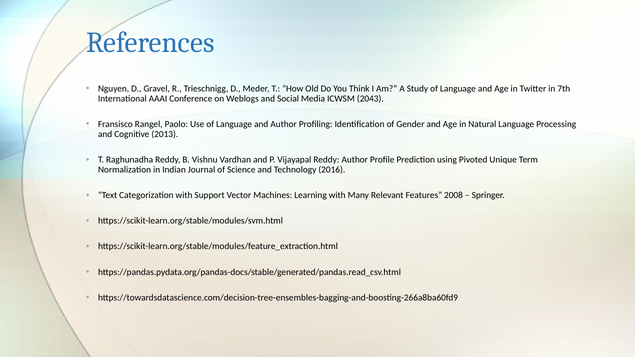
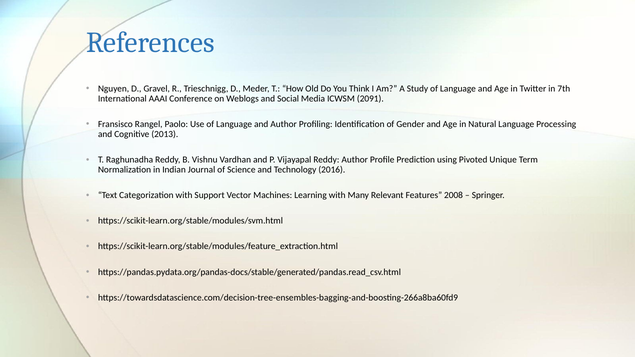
2043: 2043 -> 2091
